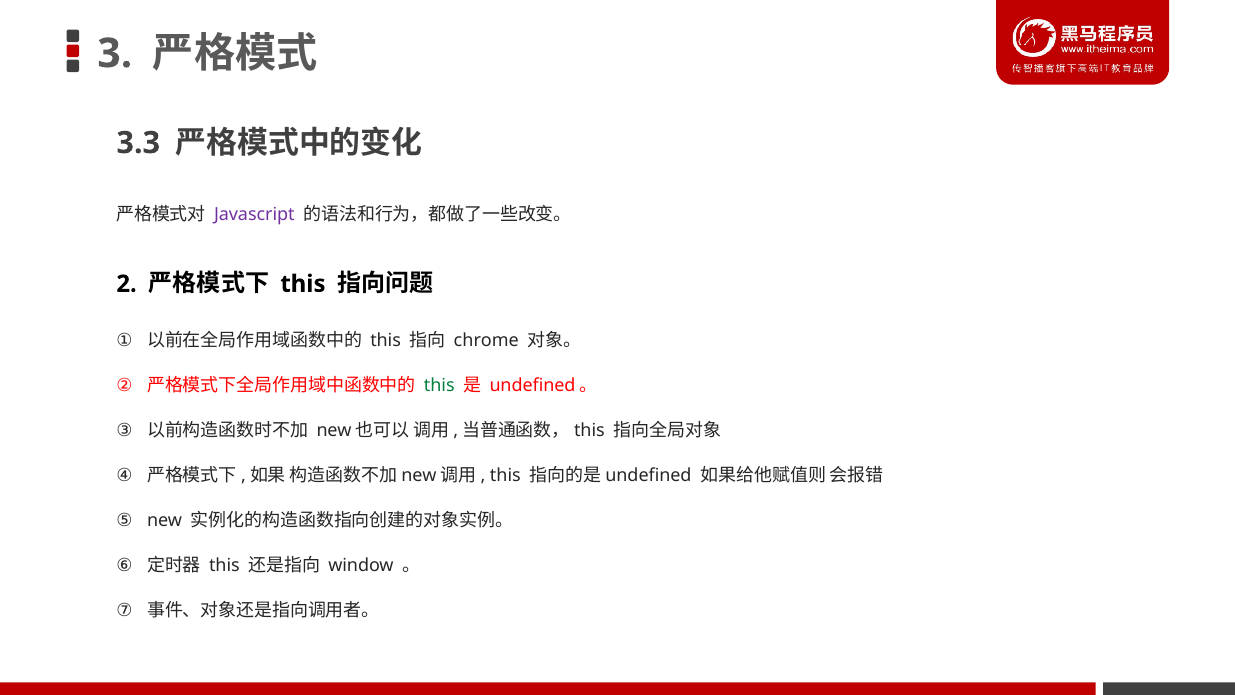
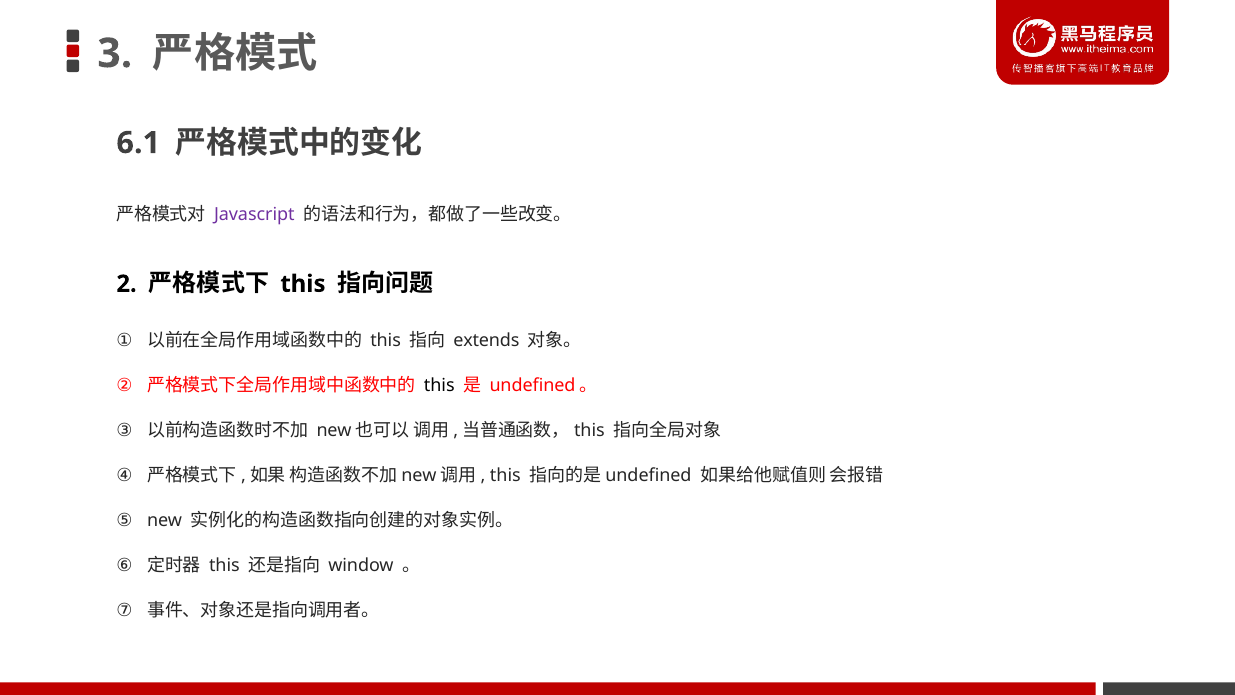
3.3: 3.3 -> 6.1
chrome: chrome -> extends
this at (439, 385) colour: green -> black
